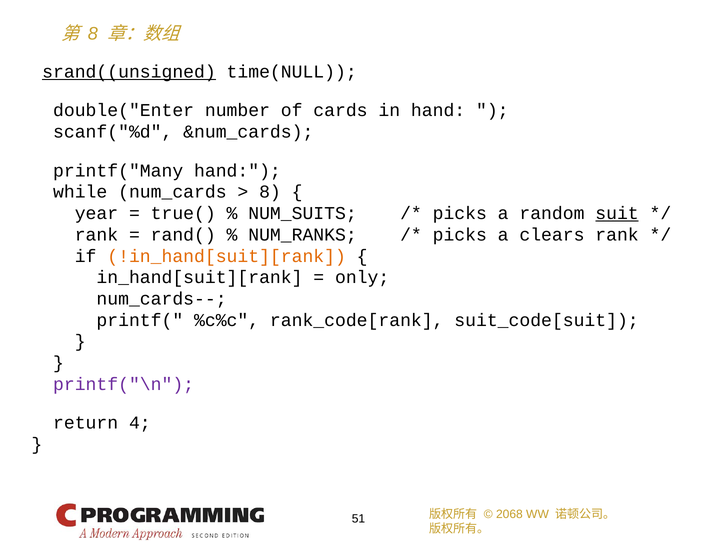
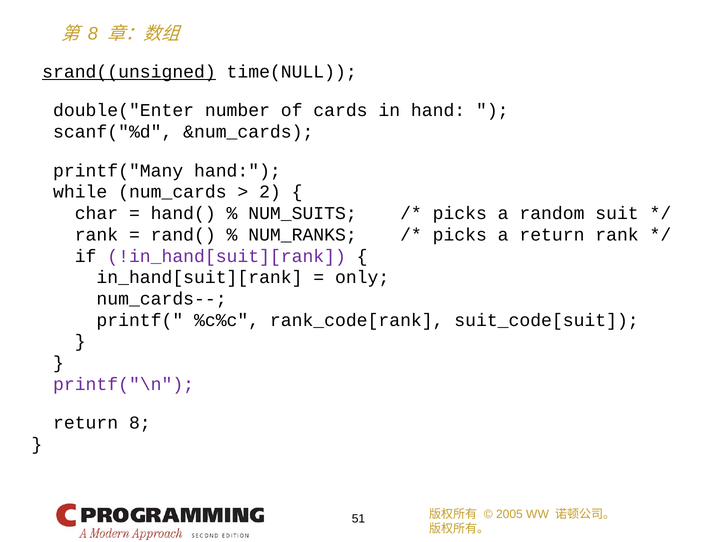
8 at (270, 192): 8 -> 2
year: year -> char
true(: true( -> hand(
suit underline: present -> none
a clears: clears -> return
!in_hand[suit][rank colour: orange -> purple
return 4: 4 -> 8
2068: 2068 -> 2005
